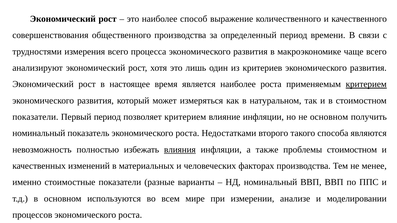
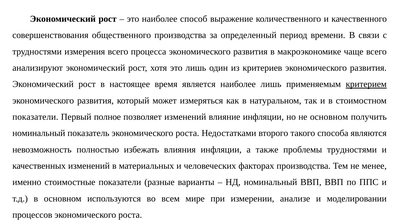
наиболее роста: роста -> лишь
Первый период: период -> полное
позволяет критерием: критерием -> изменений
влияния underline: present -> none
проблемы стоимостном: стоимостном -> трудностями
